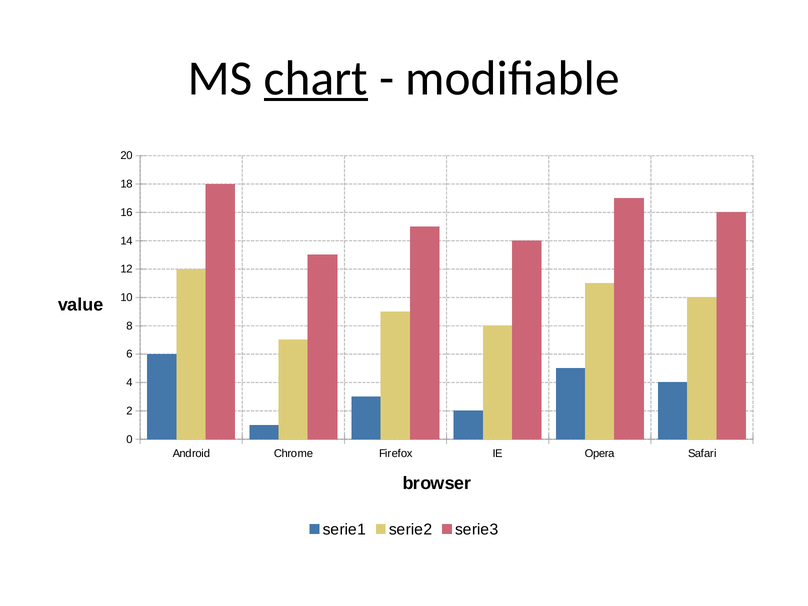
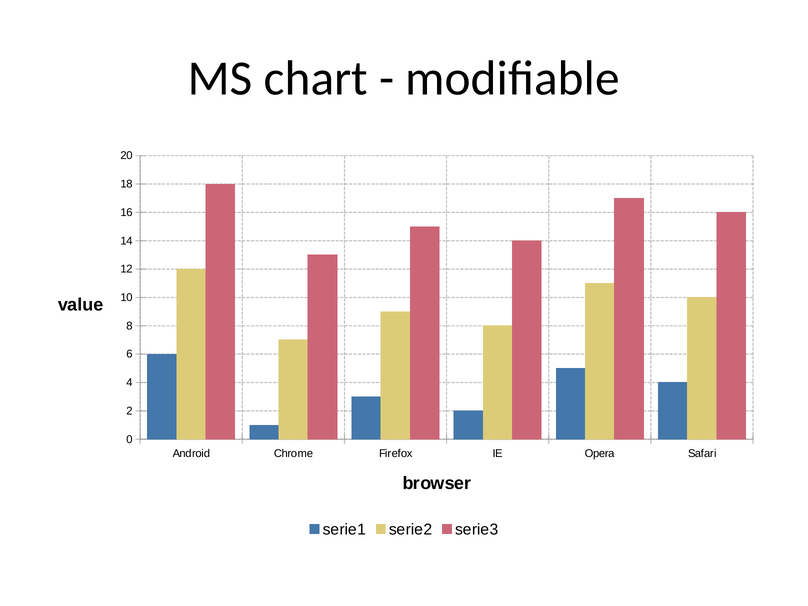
chart underline: present -> none
